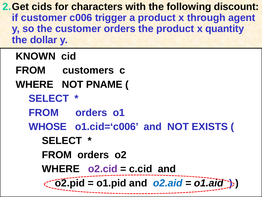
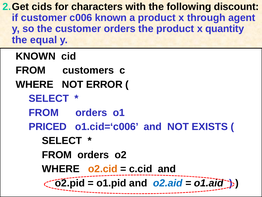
c006 trigger: trigger -> known
dollar: dollar -> equal
PNAME: PNAME -> ERROR
WHOSE: WHOSE -> PRICED
o2.cid colour: purple -> orange
